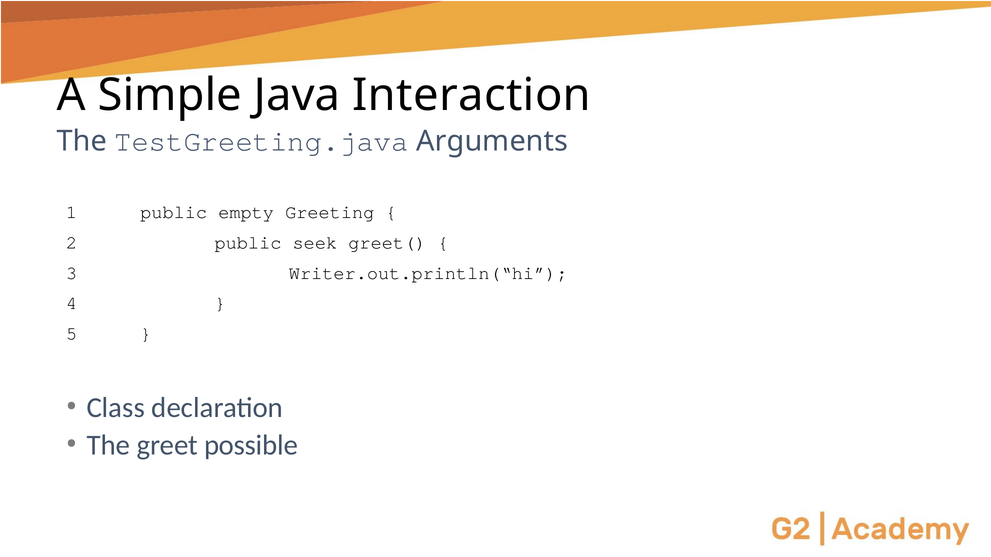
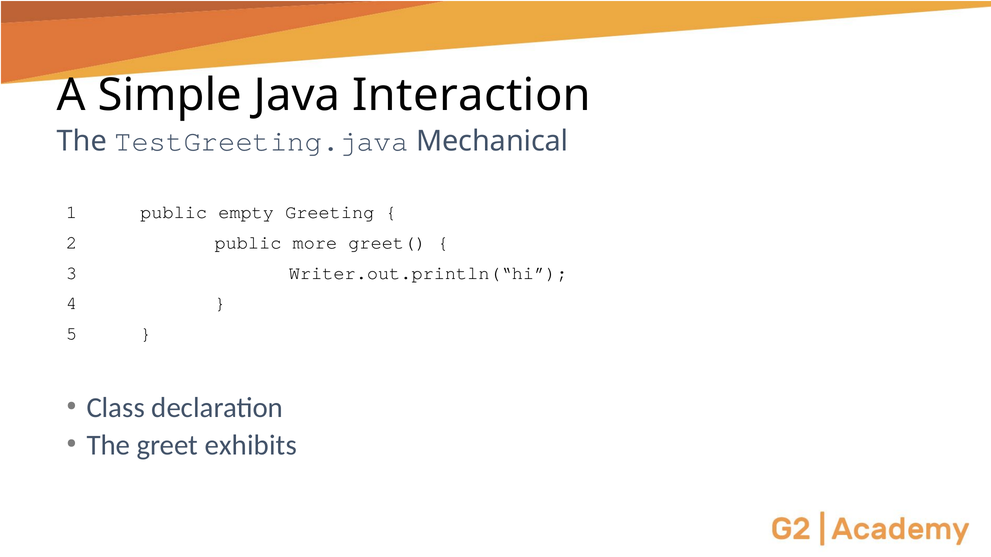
Arguments: Arguments -> Mechanical
seek: seek -> more
possible: possible -> exhibits
